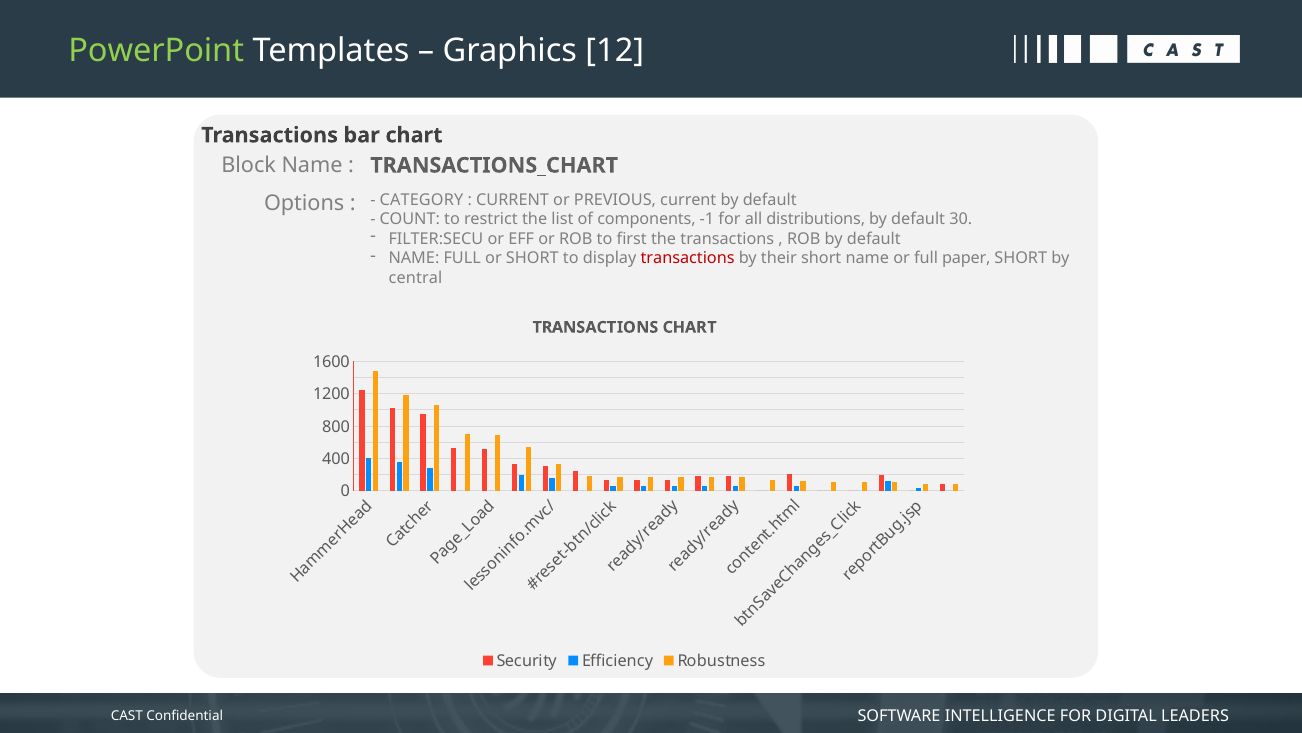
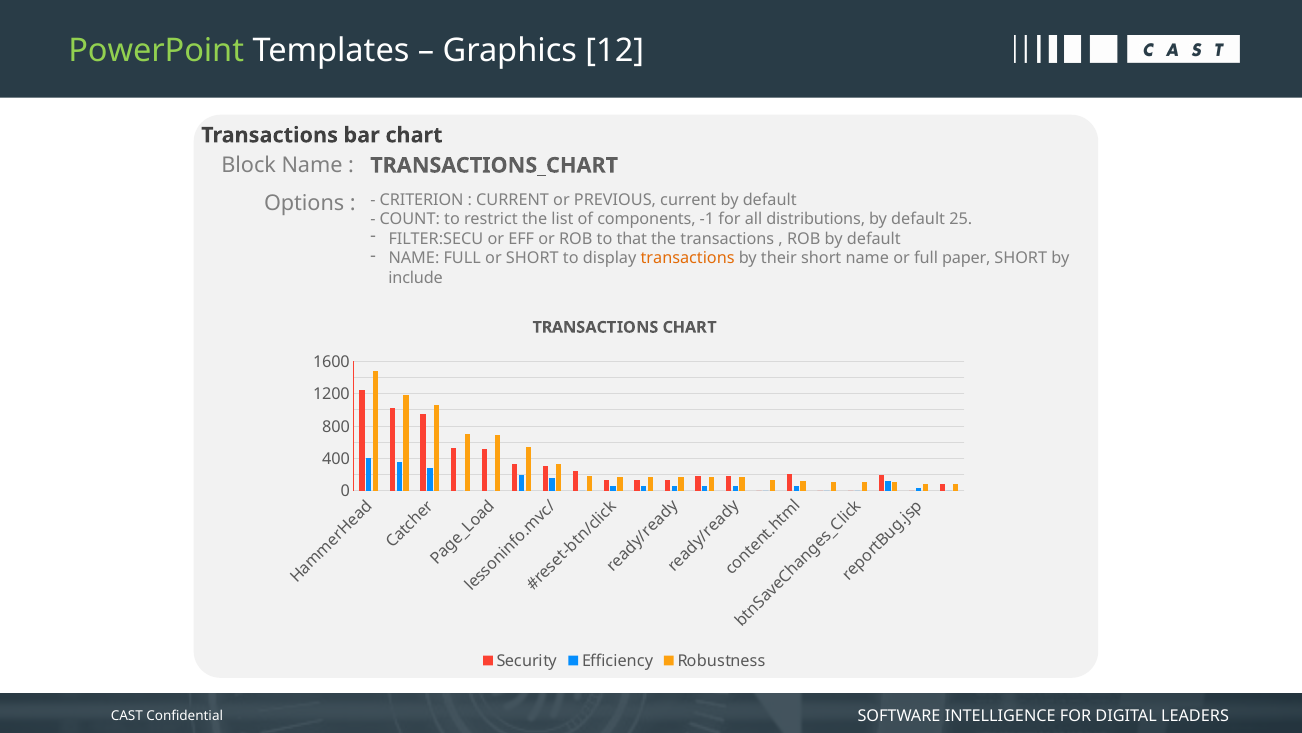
CATEGORY: CATEGORY -> CRITERION
30: 30 -> 25
first: first -> that
transactions at (688, 258) colour: red -> orange
central: central -> include
